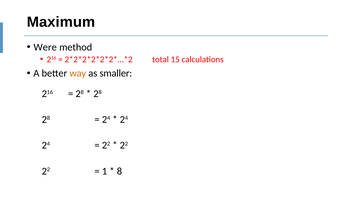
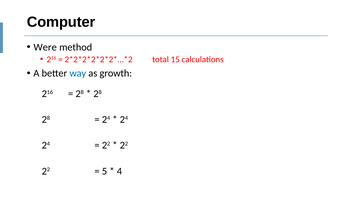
Maximum: Maximum -> Computer
way colour: orange -> blue
smaller: smaller -> growth
1: 1 -> 5
8: 8 -> 4
